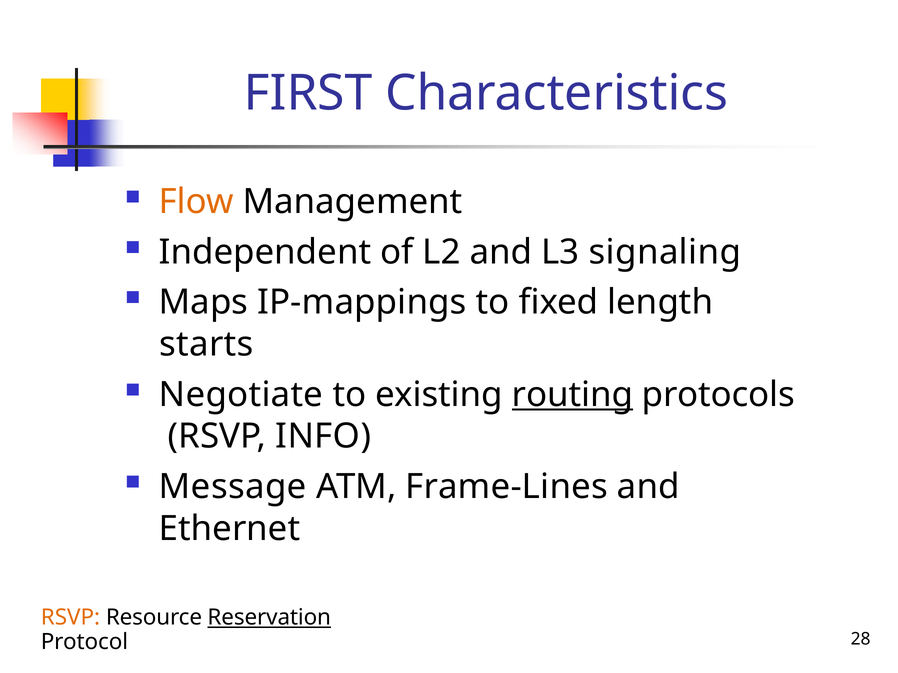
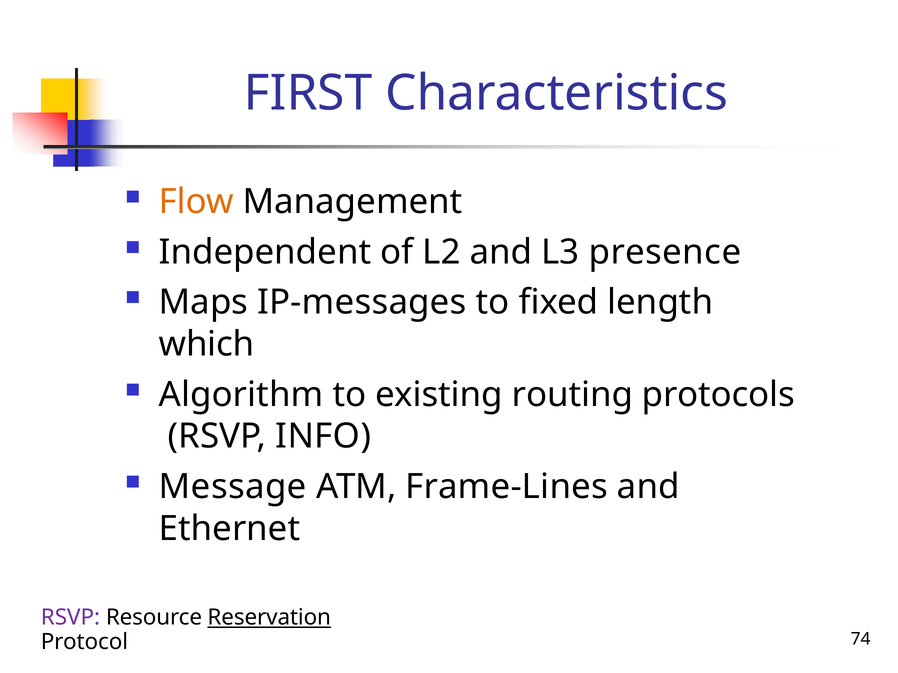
signaling: signaling -> presence
IP-mappings: IP-mappings -> IP-messages
starts: starts -> which
Negotiate: Negotiate -> Algorithm
routing underline: present -> none
RSVP at (70, 618) colour: orange -> purple
28: 28 -> 74
